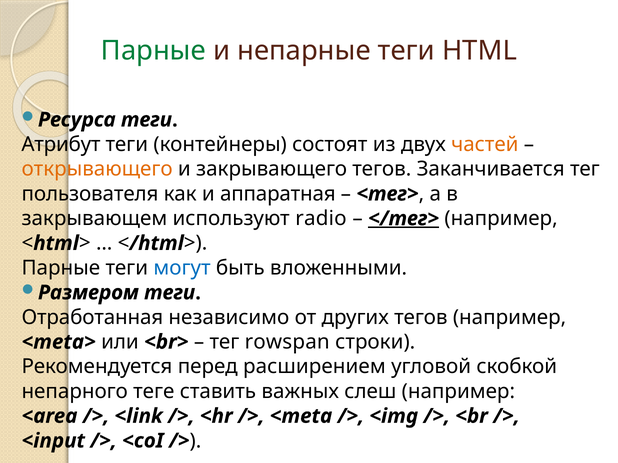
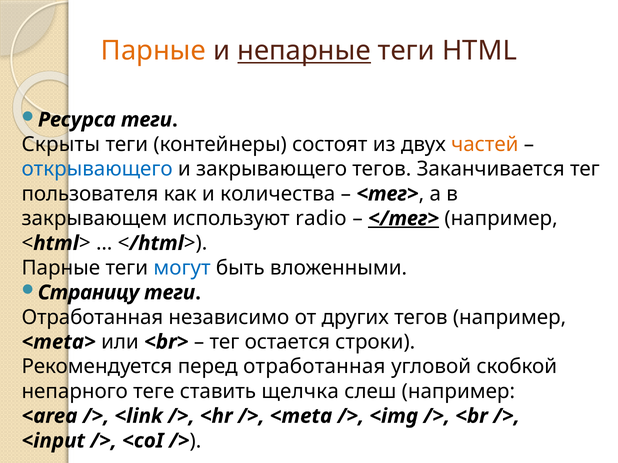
Парные at (153, 51) colour: green -> orange
непарные underline: none -> present
Атрибут: Атрибут -> Скрыты
открывающего colour: orange -> blue
аппаратная: аппаратная -> количества
Размером: Размером -> Страницу
rowspan: rowspan -> остается
перед расширением: расширением -> отработанная
важных: важных -> щелчка
